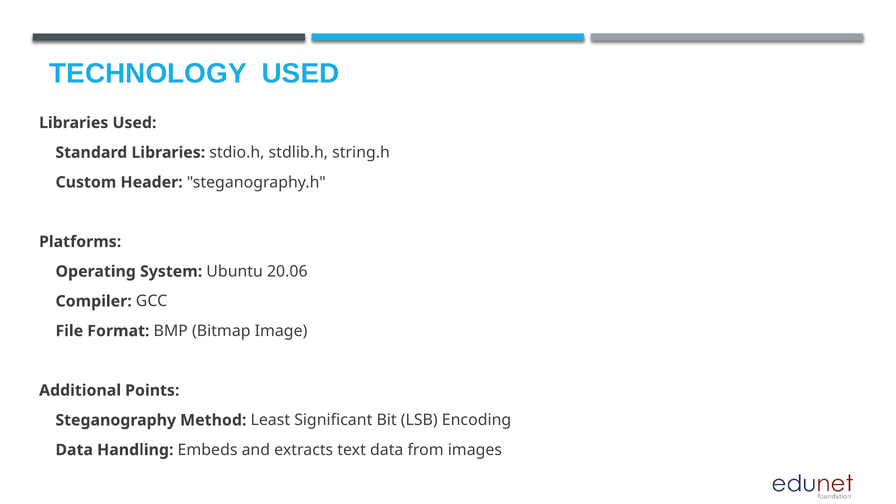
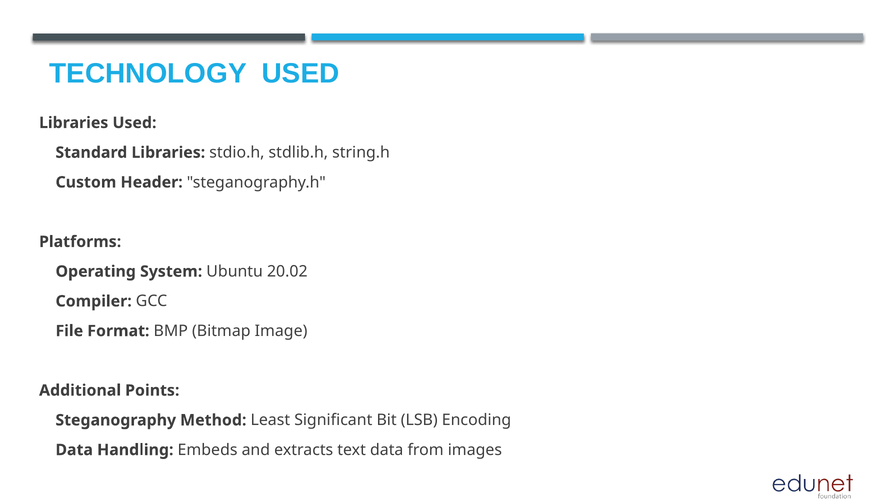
20.06: 20.06 -> 20.02
